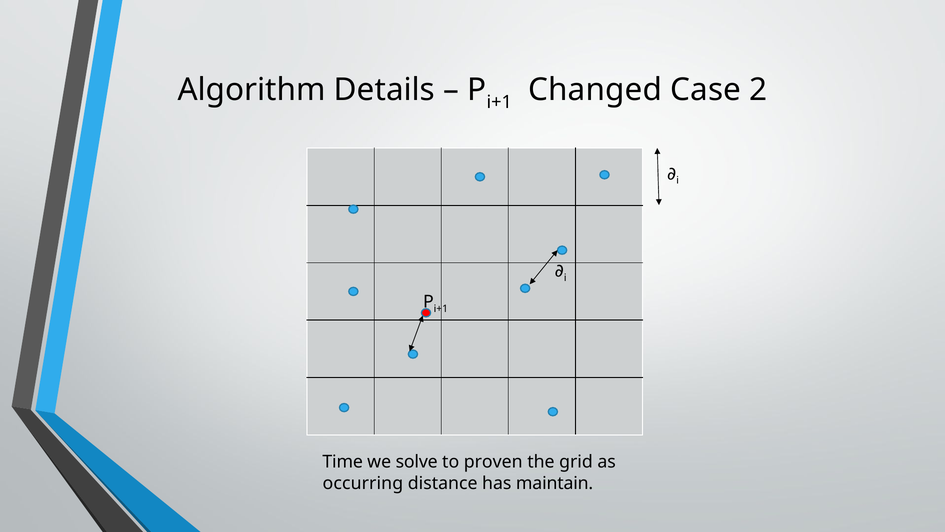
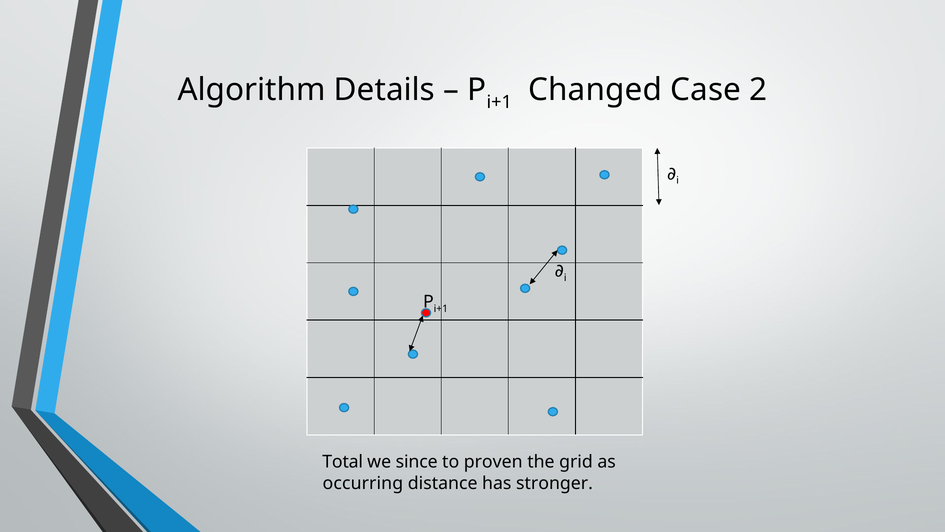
Time: Time -> Total
solve: solve -> since
maintain: maintain -> stronger
